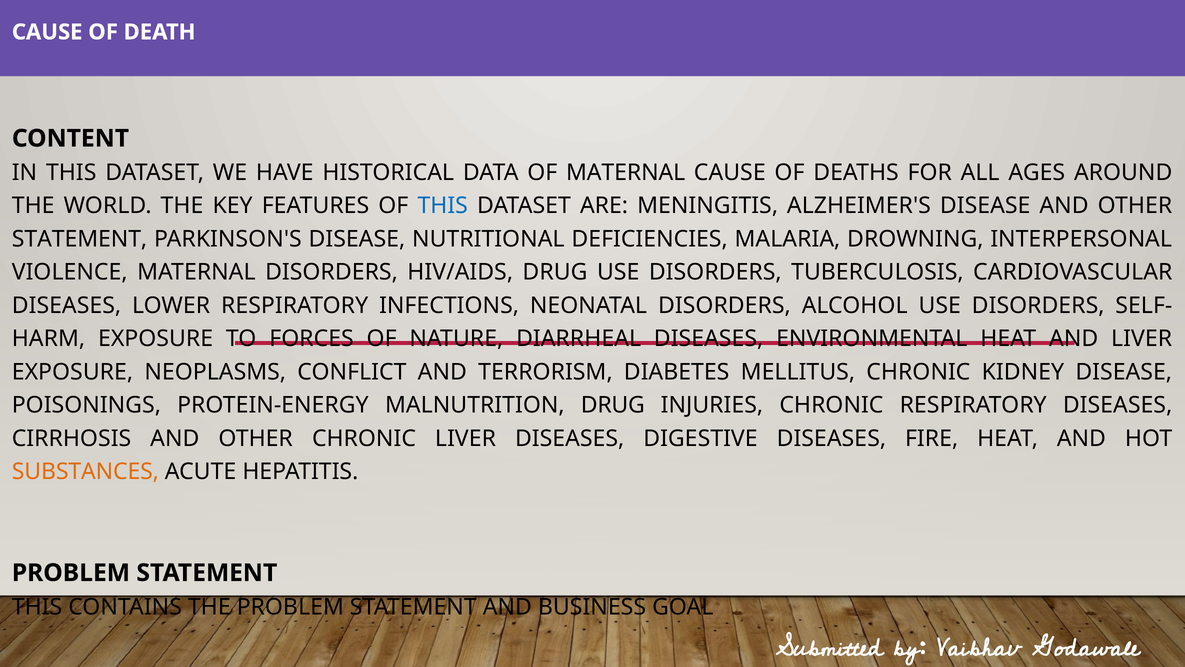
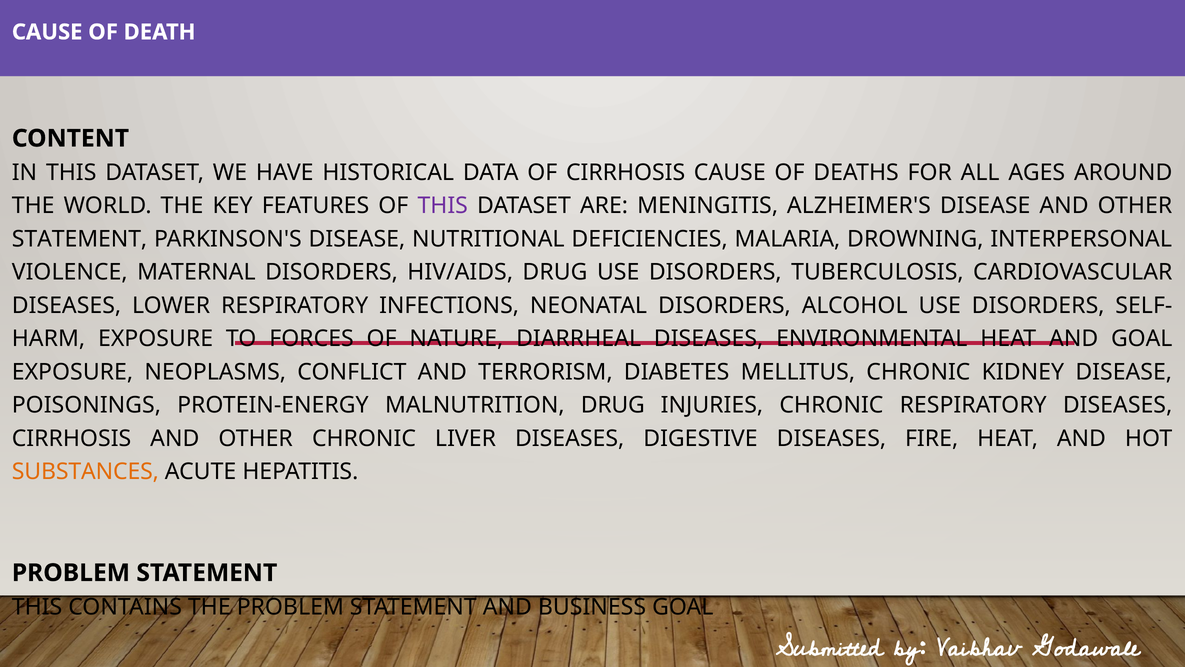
OF MATERNAL: MATERNAL -> CIRRHOSIS
THIS at (443, 206) colour: blue -> purple
AND LIVER: LIVER -> GOAL
